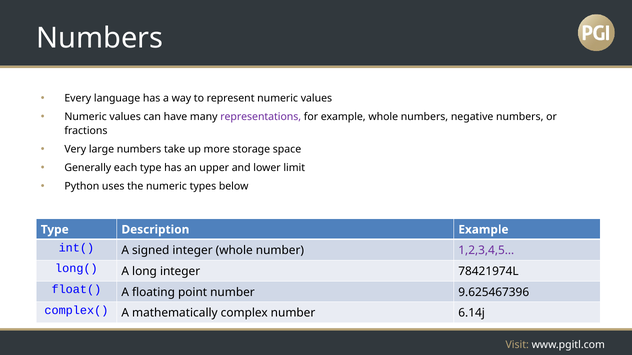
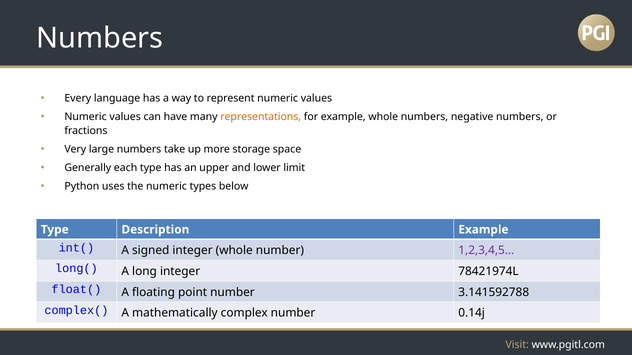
representations colour: purple -> orange
9.625467396: 9.625467396 -> 3.141592788
6.14j: 6.14j -> 0.14j
